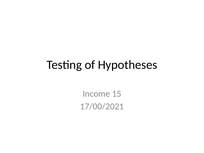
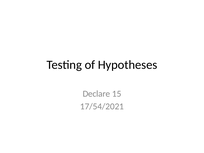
Income: Income -> Declare
17/00/2021: 17/00/2021 -> 17/54/2021
